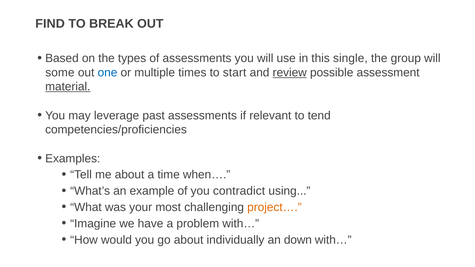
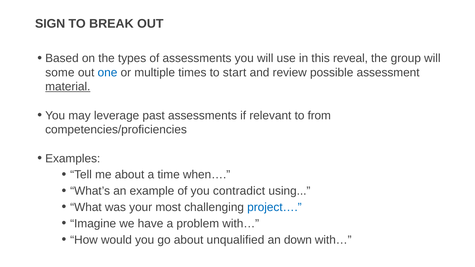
FIND: FIND -> SIGN
single: single -> reveal
review underline: present -> none
tend: tend -> from
project… colour: orange -> blue
individually: individually -> unqualified
